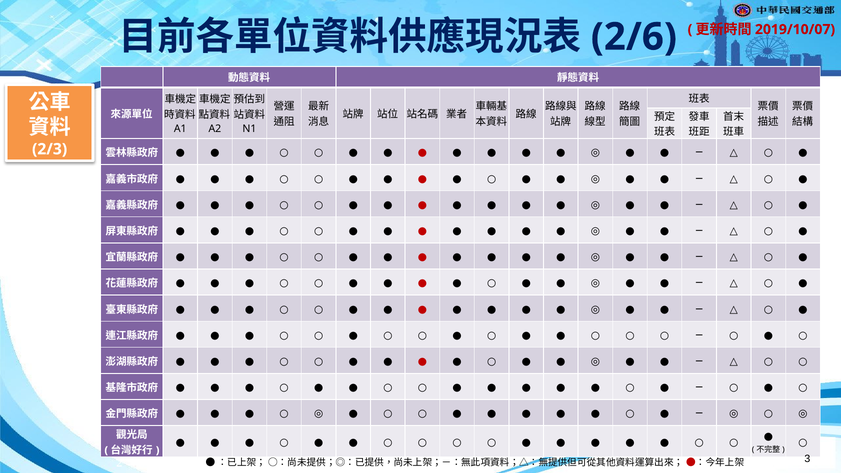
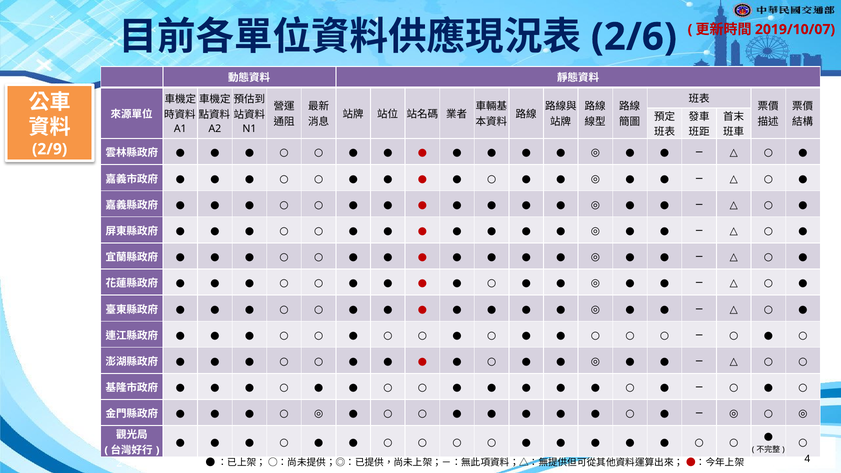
2/3: 2/3 -> 2/9
3: 3 -> 4
